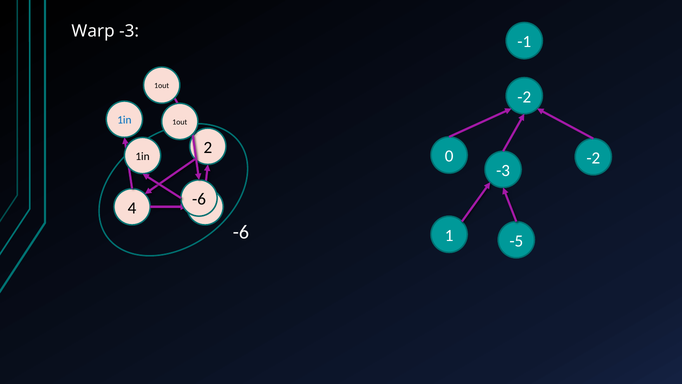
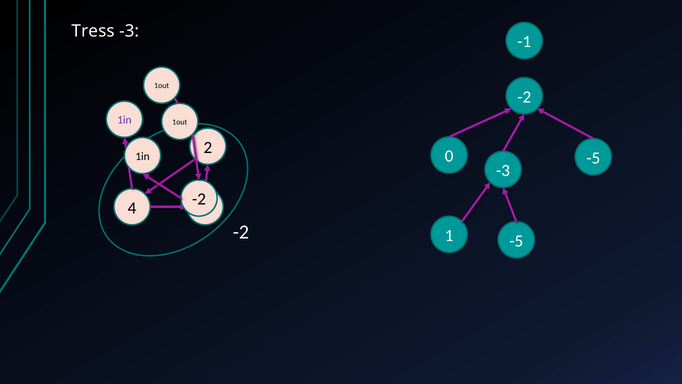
Warp: Warp -> Tress
1in at (124, 120) colour: blue -> purple
-2 at (593, 158): -2 -> -5
-6 at (199, 199): -6 -> -2
-6 at (241, 232): -6 -> -2
